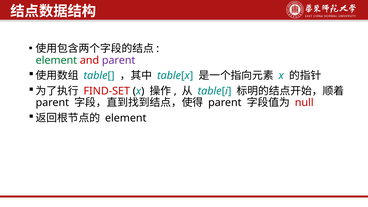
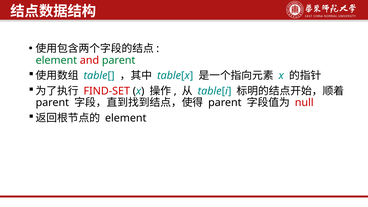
parent at (119, 60) colour: purple -> green
